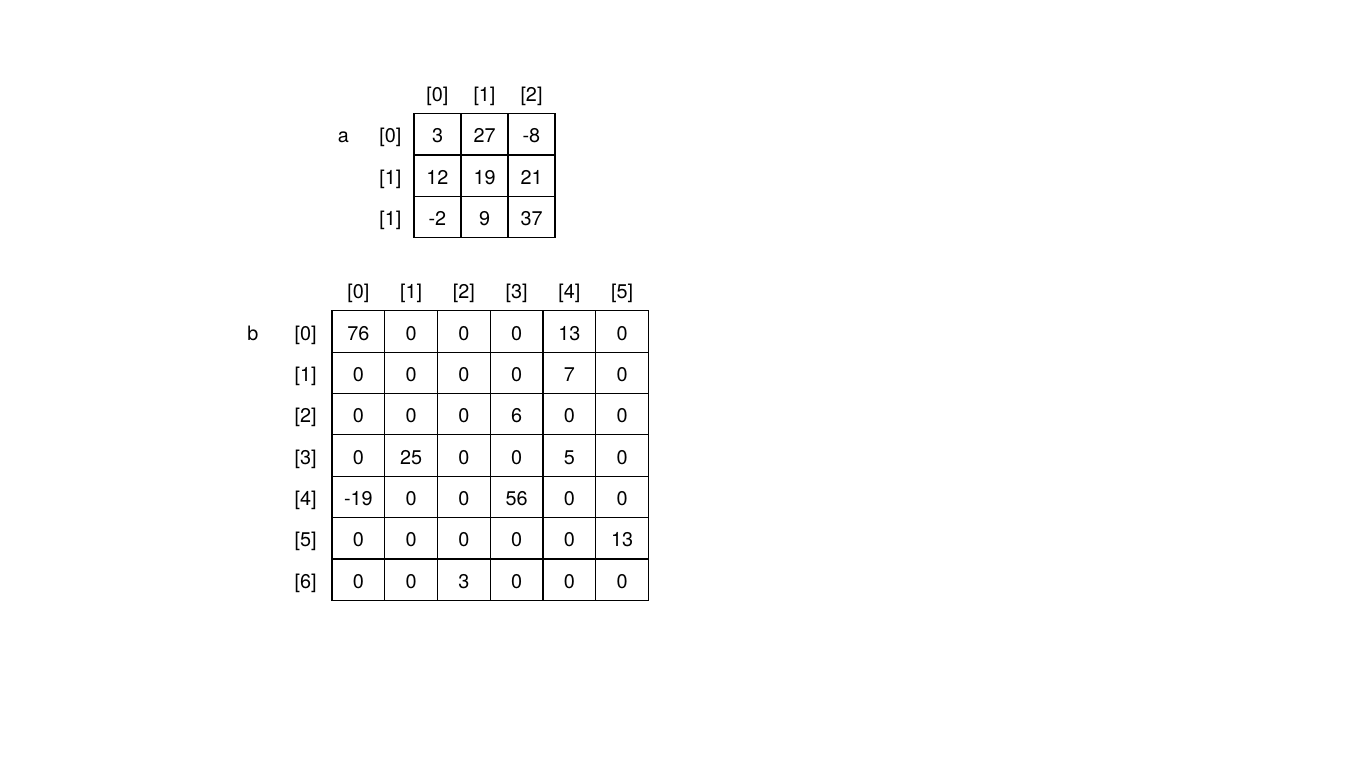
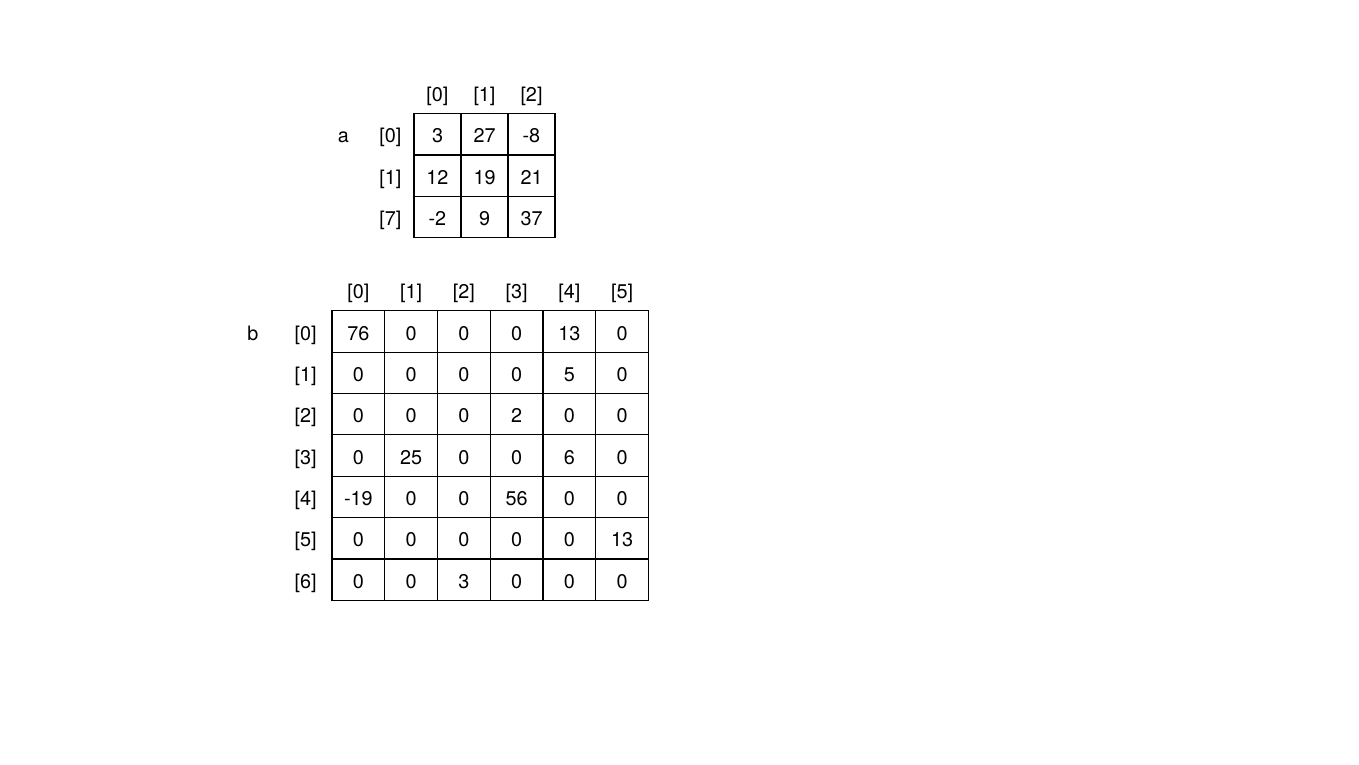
1 at (390, 219): 1 -> 7
0 0 0 7: 7 -> 5
0 0 6: 6 -> 2
25 0 0 5: 5 -> 6
